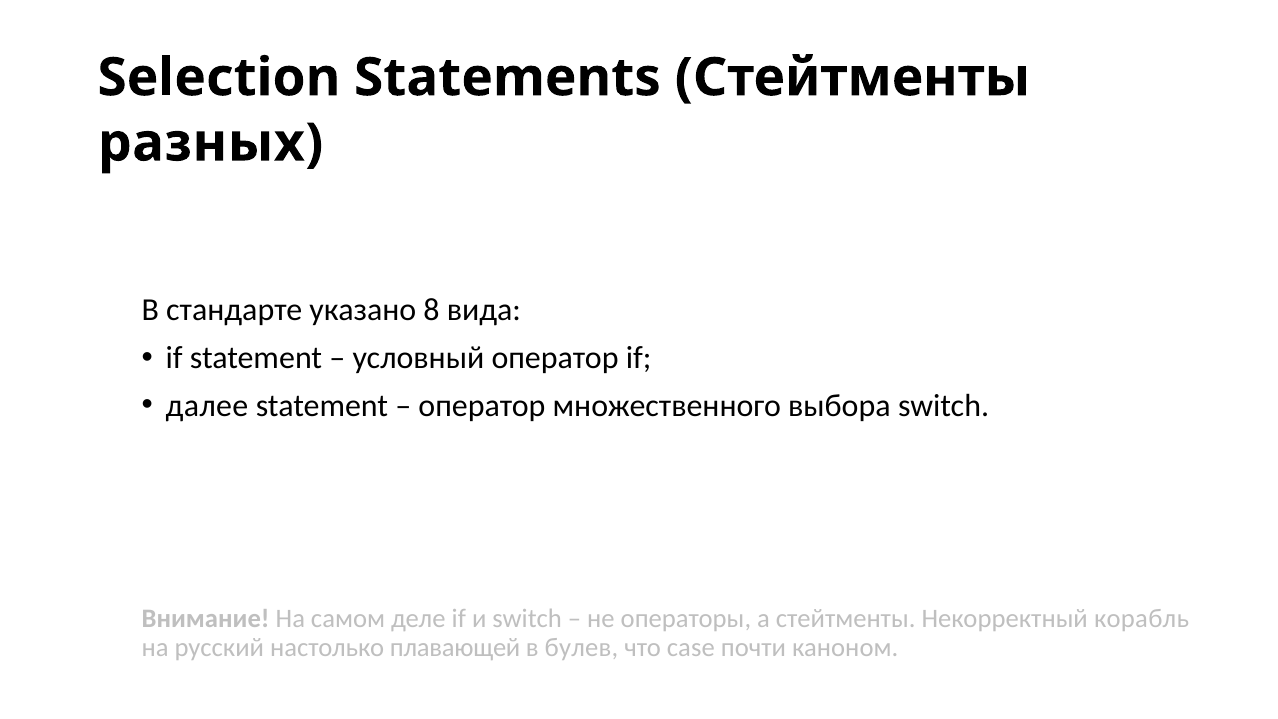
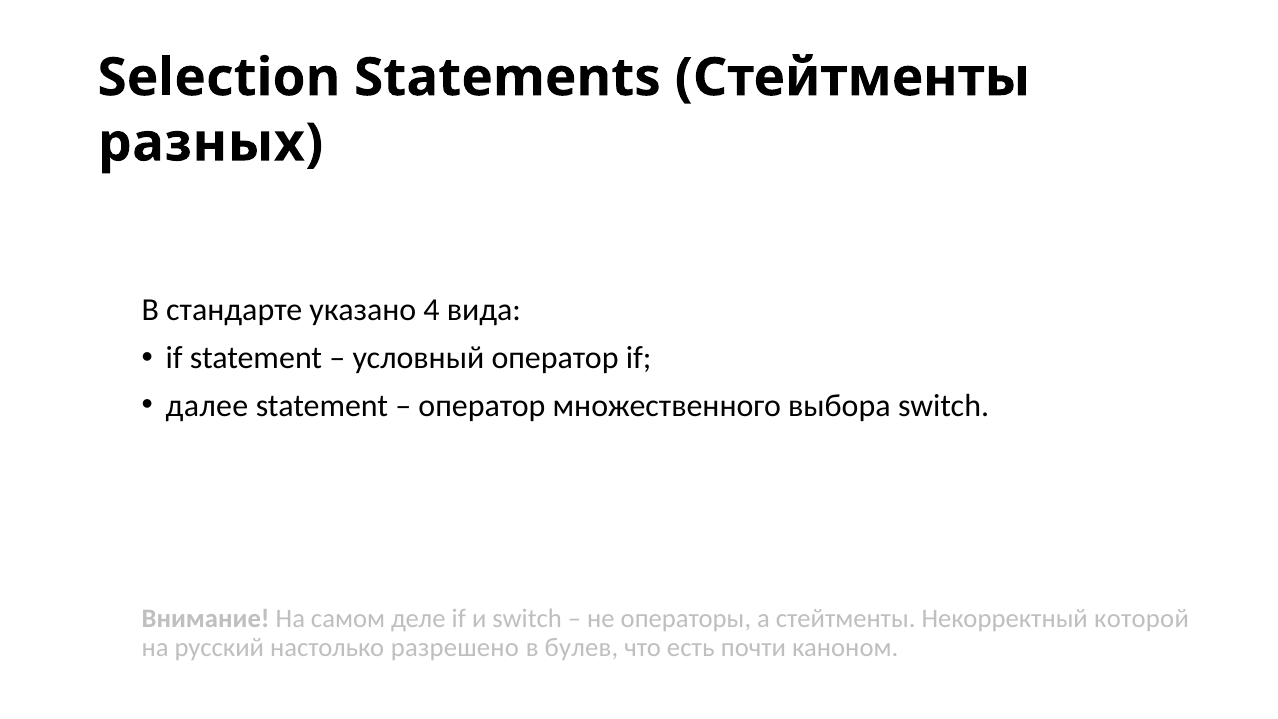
8: 8 -> 4
корабль: корабль -> которой
плавающей: плавающей -> разрешено
case: case -> есть
